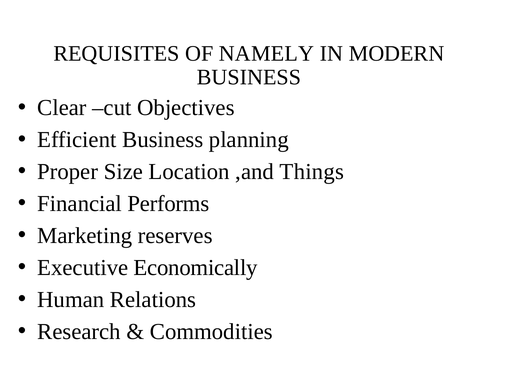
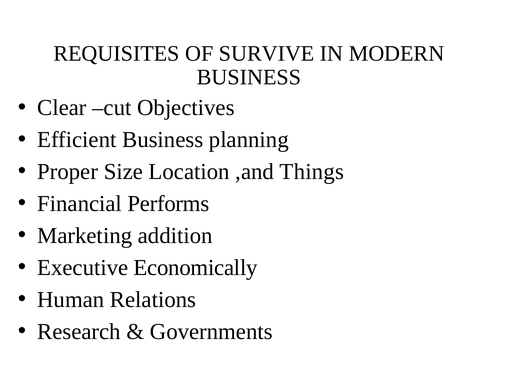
NAMELY: NAMELY -> SURVIVE
reserves: reserves -> addition
Commodities: Commodities -> Governments
